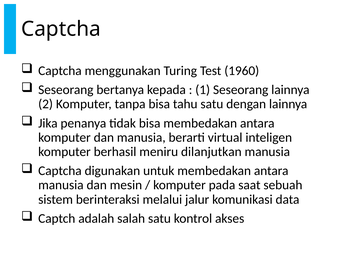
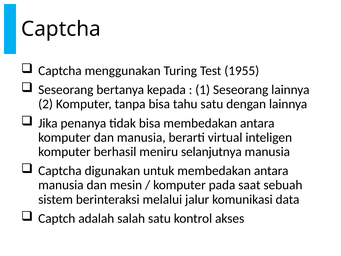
1960: 1960 -> 1955
dilanjutkan: dilanjutkan -> selanjutnya
